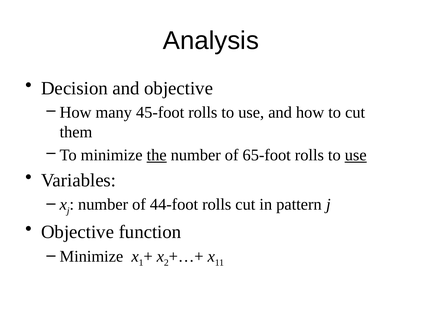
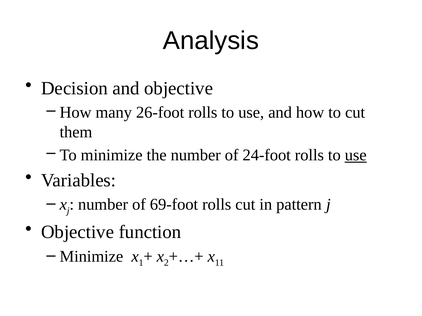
45-foot: 45-foot -> 26-foot
the underline: present -> none
65-foot: 65-foot -> 24-foot
44-foot: 44-foot -> 69-foot
